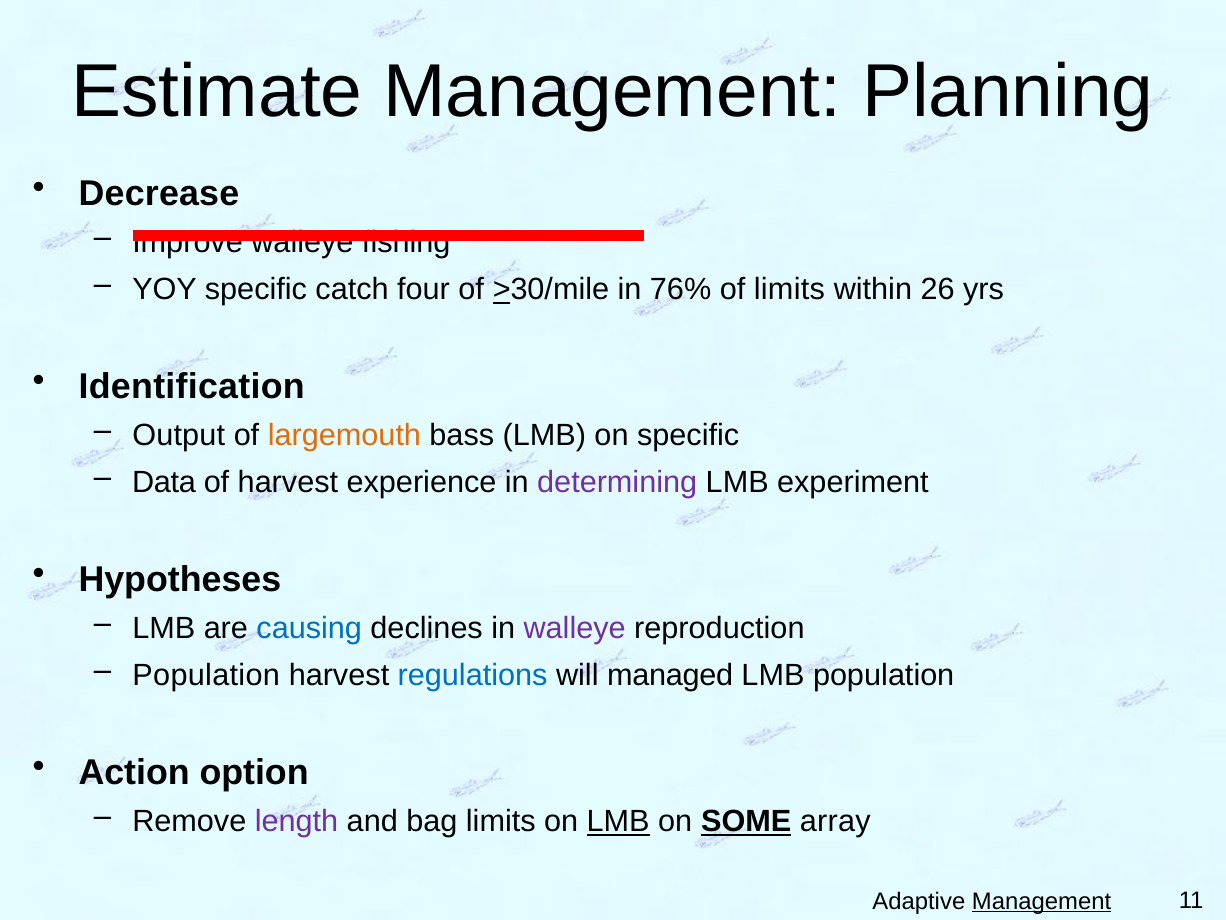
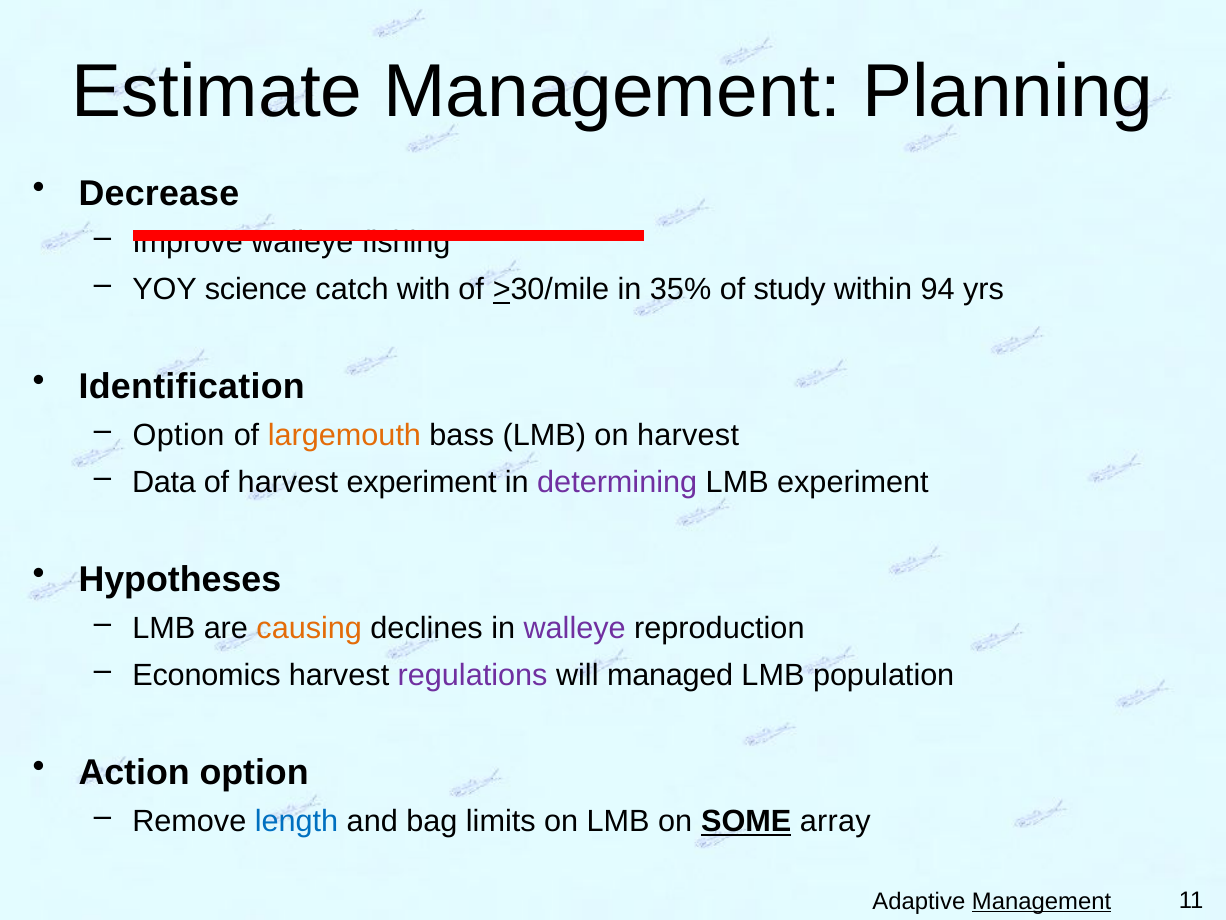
YOY specific: specific -> science
four: four -> with
76%: 76% -> 35%
of limits: limits -> study
26: 26 -> 94
Output at (179, 435): Output -> Option
on specific: specific -> harvest
harvest experience: experience -> experiment
causing colour: blue -> orange
Population at (206, 675): Population -> Economics
regulations colour: blue -> purple
length colour: purple -> blue
LMB at (618, 821) underline: present -> none
